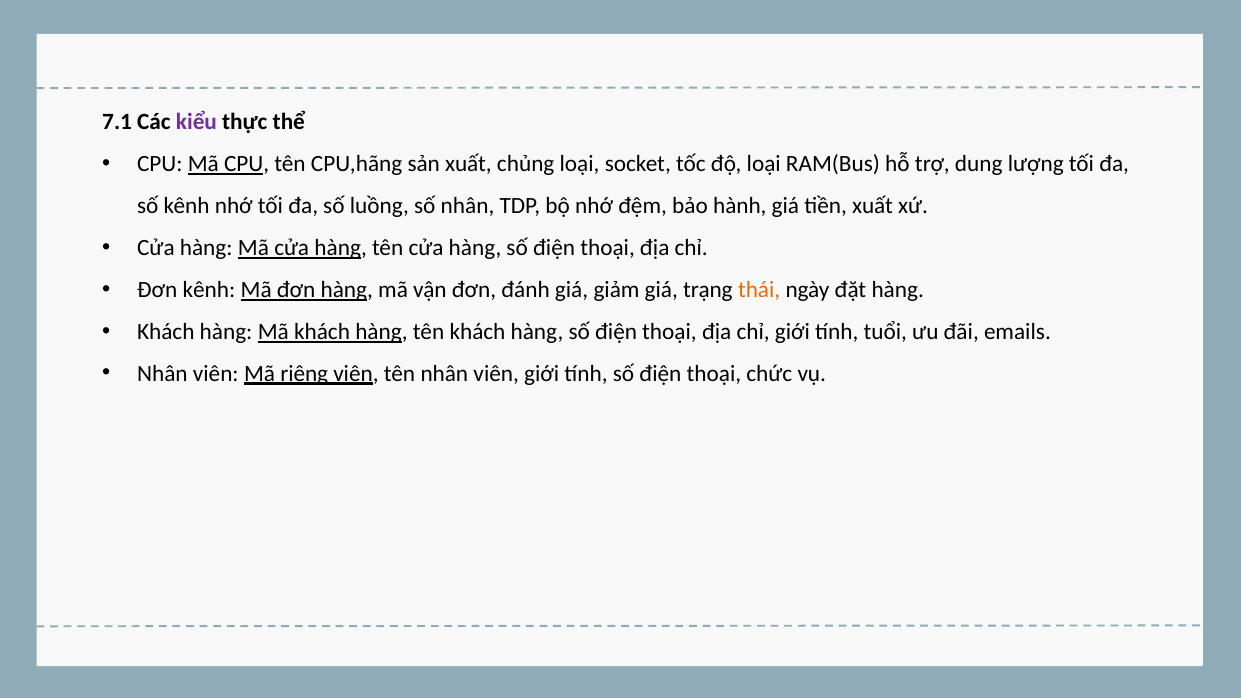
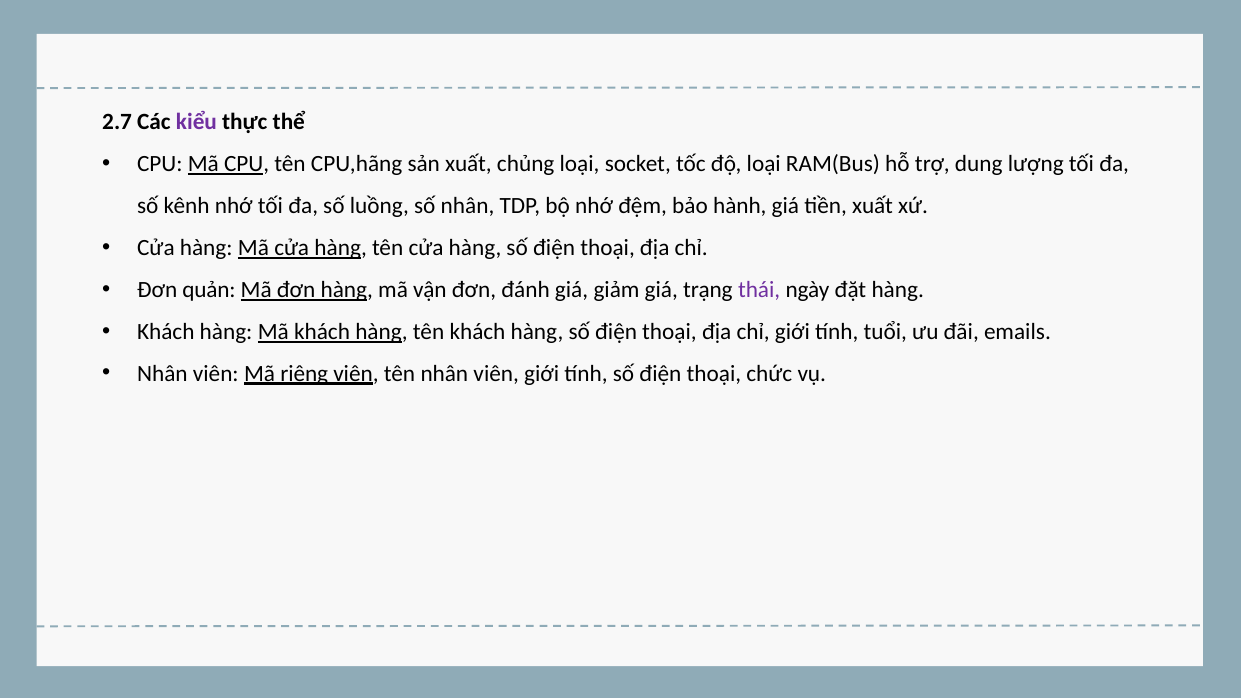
7.1: 7.1 -> 2.7
Đơn kênh: kênh -> quản
thái colour: orange -> purple
